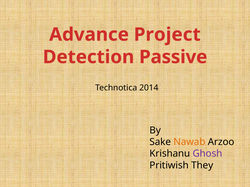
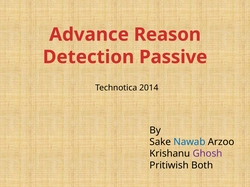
Project: Project -> Reason
Nawab colour: orange -> blue
They: They -> Both
